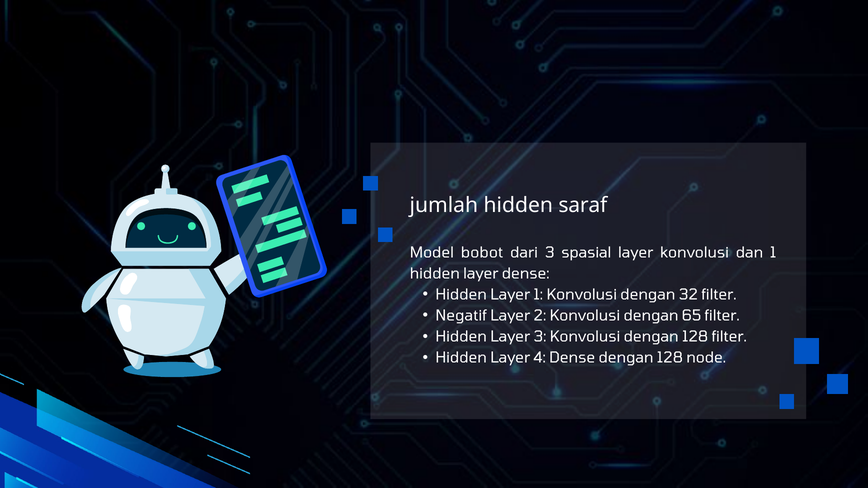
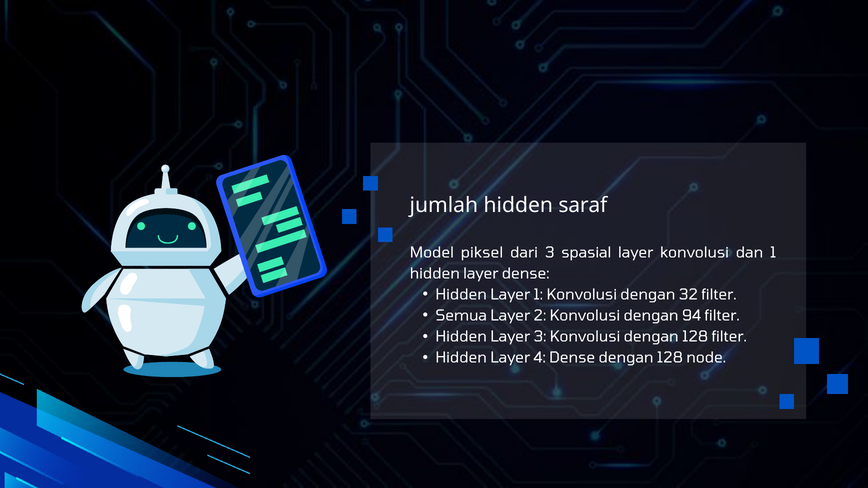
bobot: bobot -> piksel
Negatif: Negatif -> Semua
65: 65 -> 94
